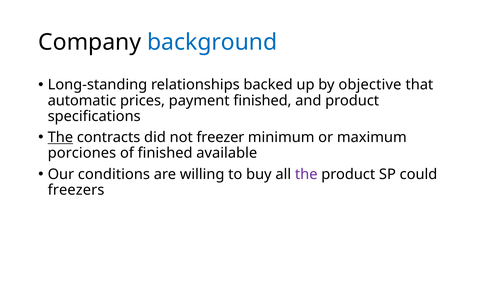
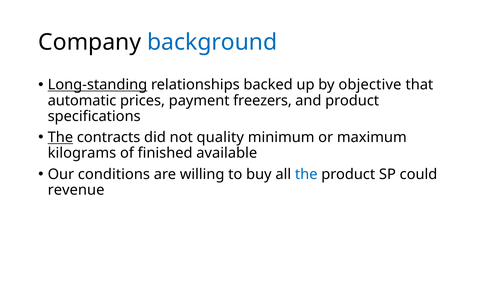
Long-standing underline: none -> present
payment finished: finished -> freezers
freezer: freezer -> quality
porciones: porciones -> kilograms
the at (306, 174) colour: purple -> blue
freezers: freezers -> revenue
